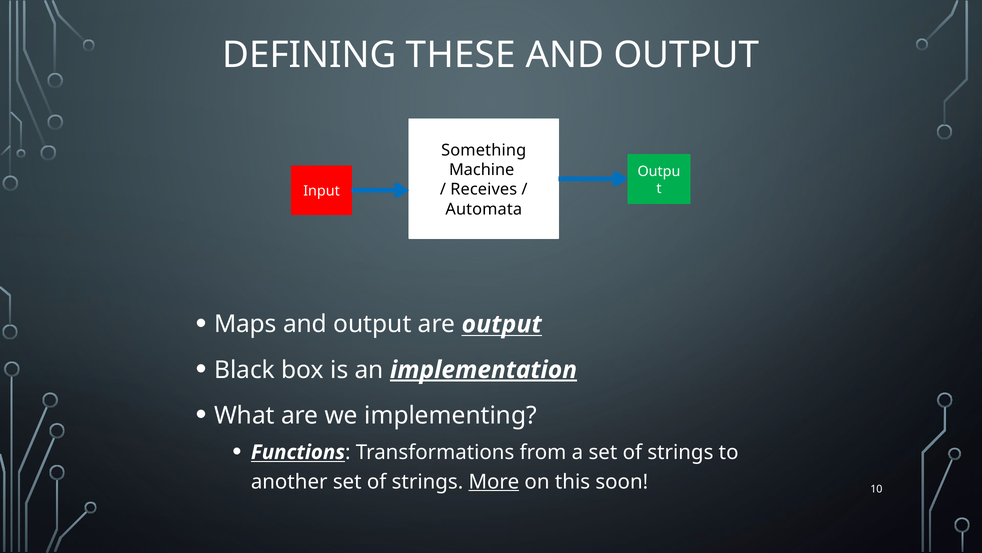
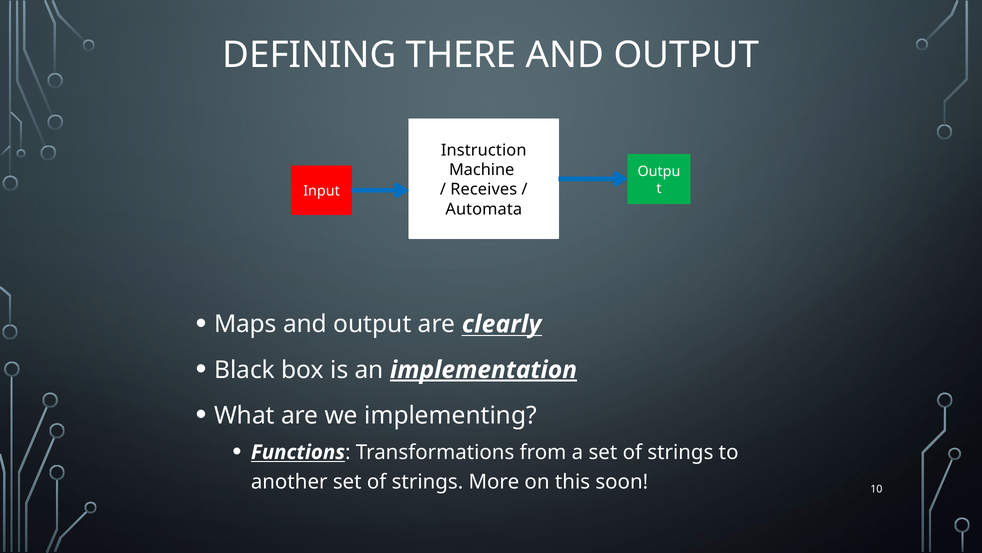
THESE: THESE -> THERE
Something: Something -> Instruction
are output: output -> clearly
More underline: present -> none
